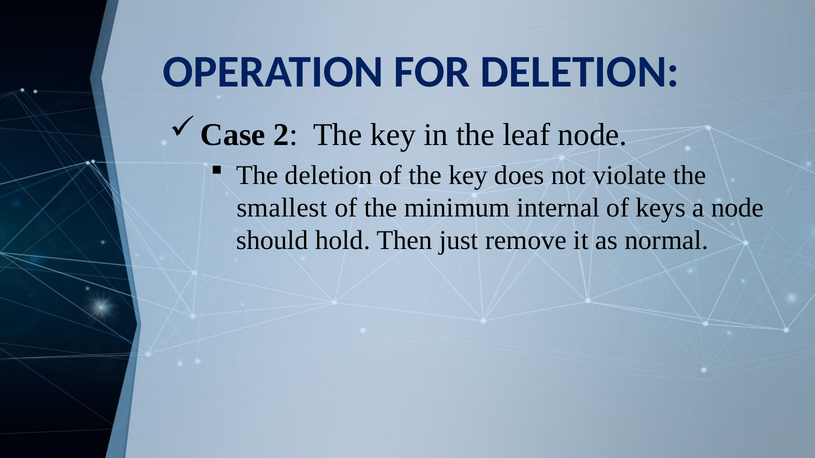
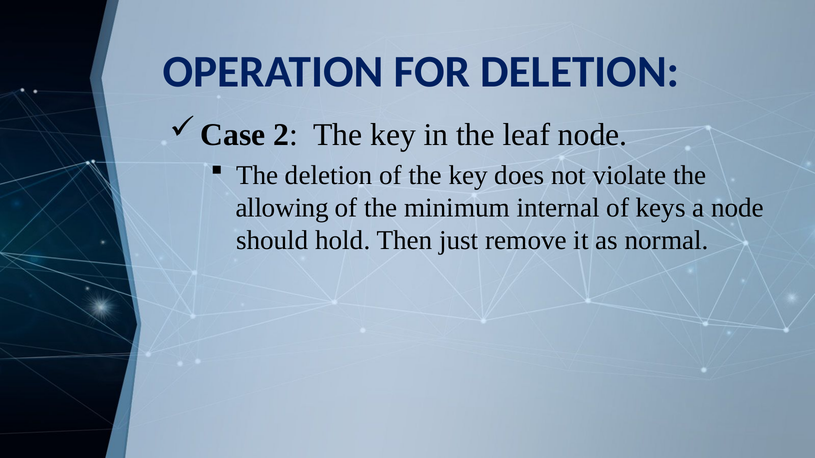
smallest: smallest -> allowing
